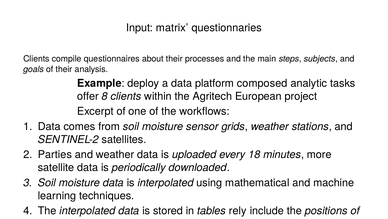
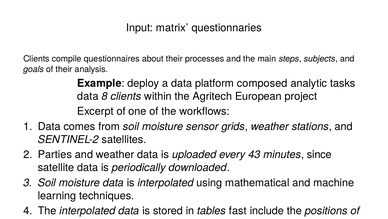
offer at (88, 96): offer -> data
18: 18 -> 43
more: more -> since
rely: rely -> fast
